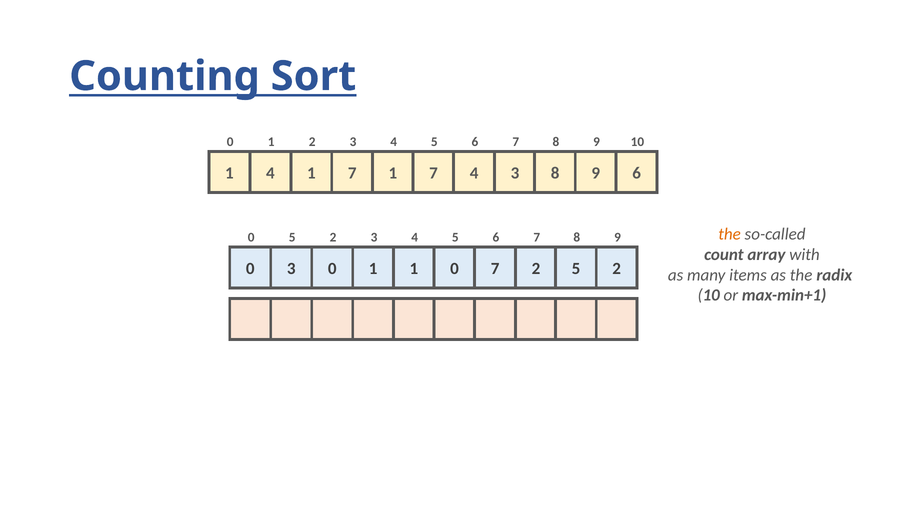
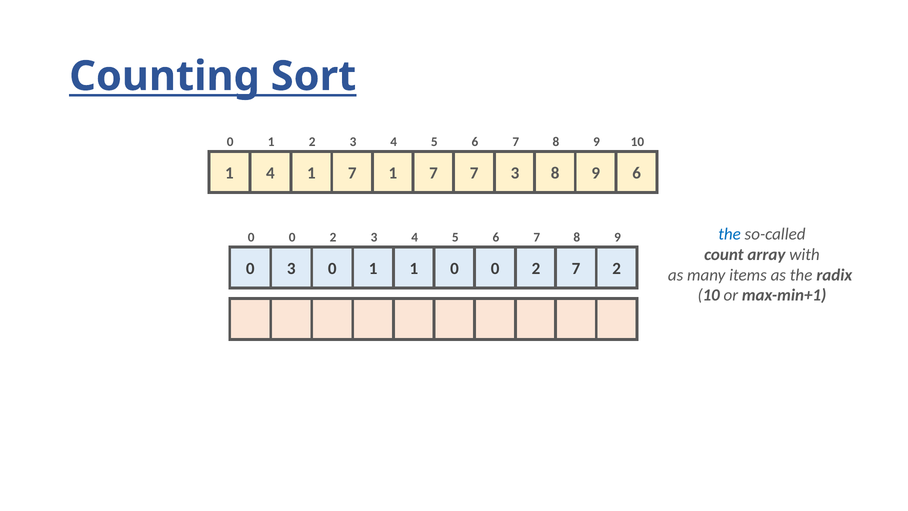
7 4: 4 -> 7
5 at (292, 237): 5 -> 0
the at (730, 234) colour: orange -> blue
1 0 7: 7 -> 0
2 5: 5 -> 7
